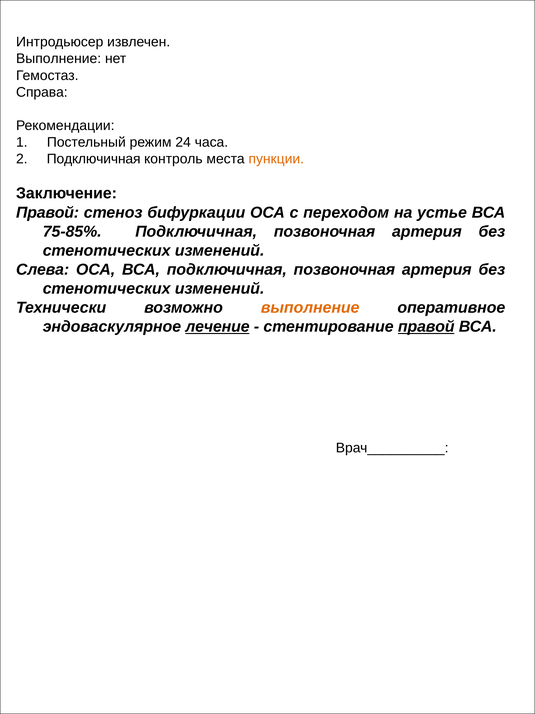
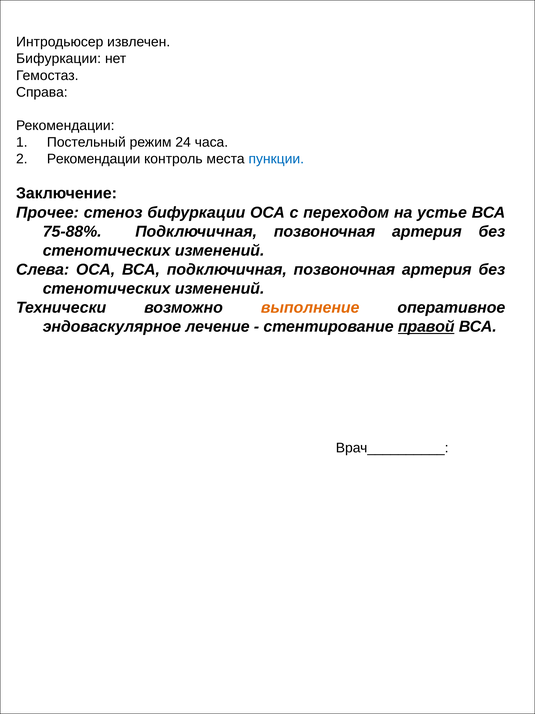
Выполнение at (59, 59): Выполнение -> Бифуркации
2 Подключичная: Подключичная -> Рекомендации
пункции colour: orange -> blue
Правой at (48, 212): Правой -> Прочее
75-85%: 75-85% -> 75-88%
лечение underline: present -> none
